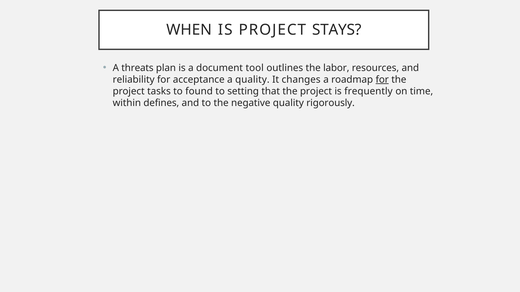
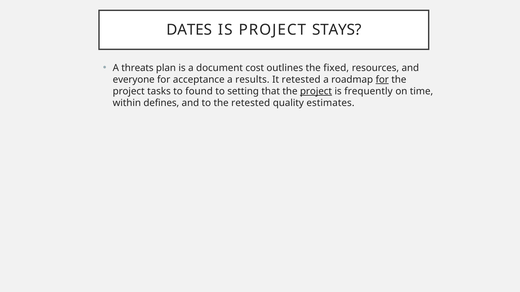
WHEN: WHEN -> DATES
tool: tool -> cost
labor: labor -> fixed
reliability: reliability -> everyone
a quality: quality -> results
It changes: changes -> retested
project at (316, 91) underline: none -> present
the negative: negative -> retested
rigorously: rigorously -> estimates
